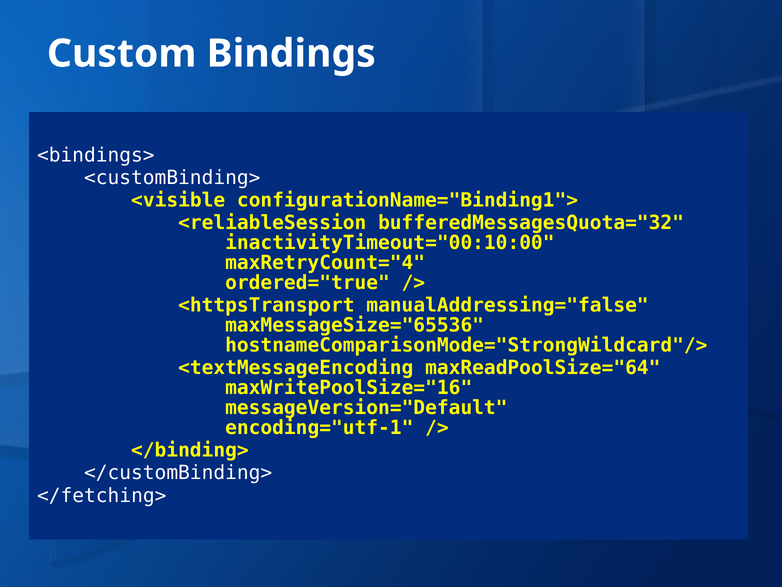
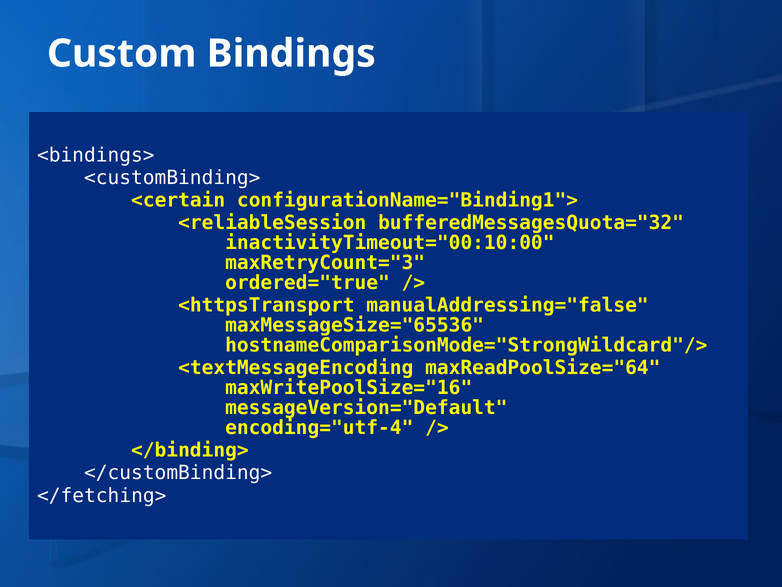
<visible: <visible -> <certain
maxRetryCount="4: maxRetryCount="4 -> maxRetryCount="3
encoding="utf-1: encoding="utf-1 -> encoding="utf-4
